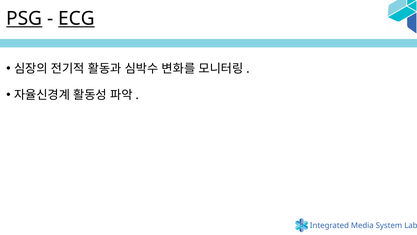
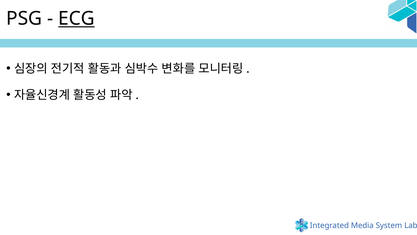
PSG underline: present -> none
